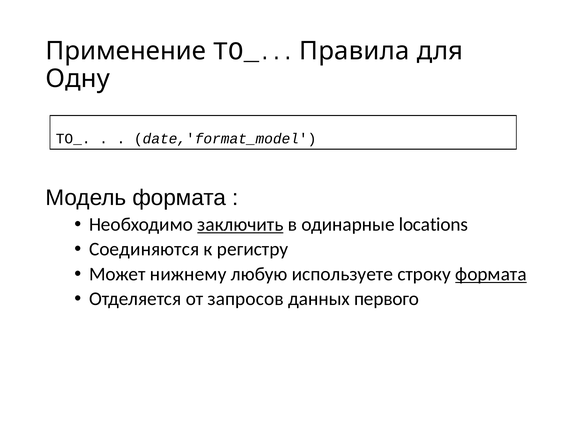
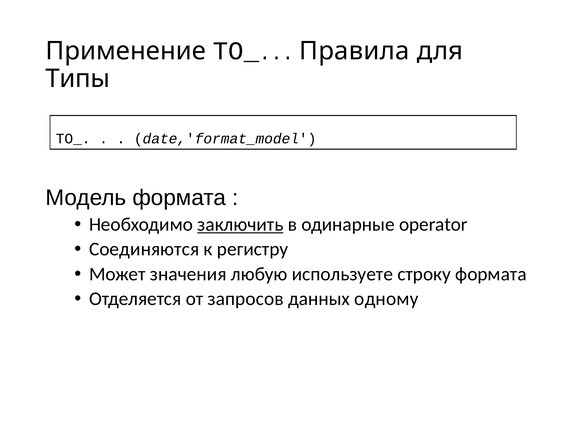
Одну: Одну -> Типы
locations: locations -> operator
нижнему: нижнему -> значения
формата at (491, 274) underline: present -> none
первого: первого -> одному
